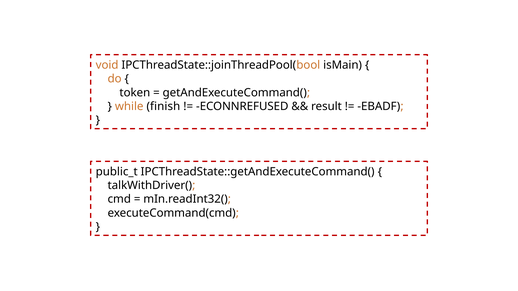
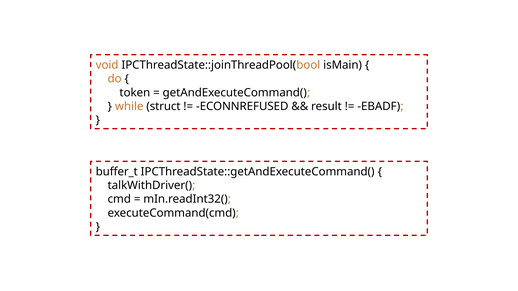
finish: finish -> struct
public_t: public_t -> buffer_t
